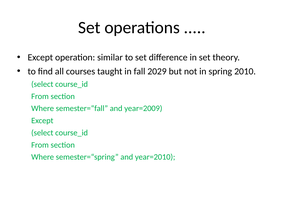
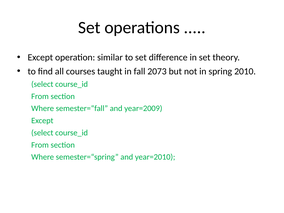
2029: 2029 -> 2073
